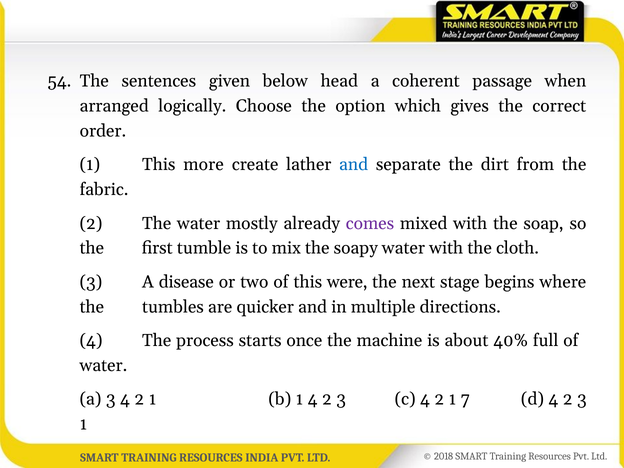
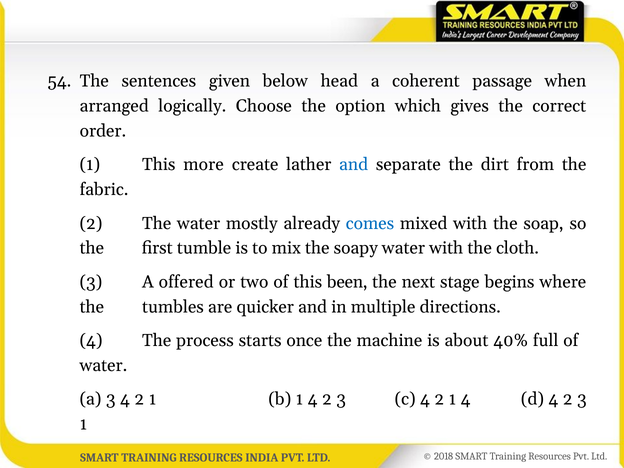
comes colour: purple -> blue
disease: disease -> offered
were: were -> been
2 1 7: 7 -> 4
